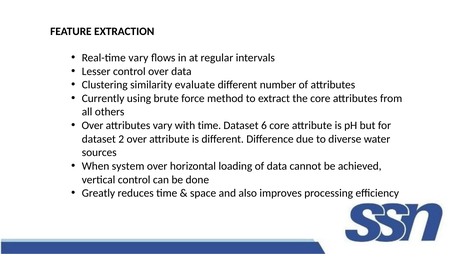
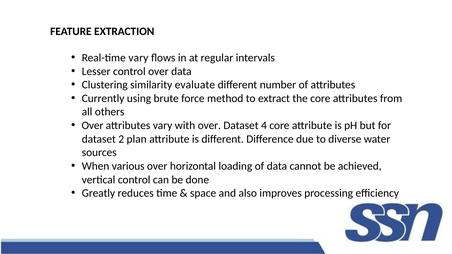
with time: time -> over
6: 6 -> 4
2 over: over -> plan
system: system -> various
